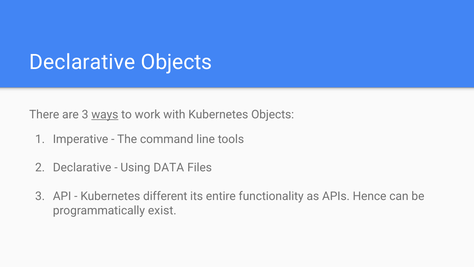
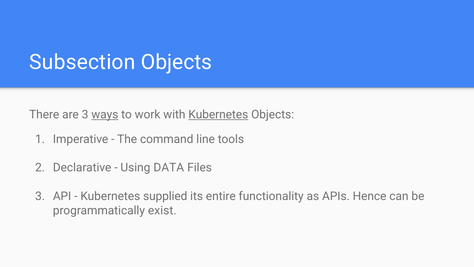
Declarative at (82, 62): Declarative -> Subsection
Kubernetes at (218, 114) underline: none -> present
different: different -> supplied
